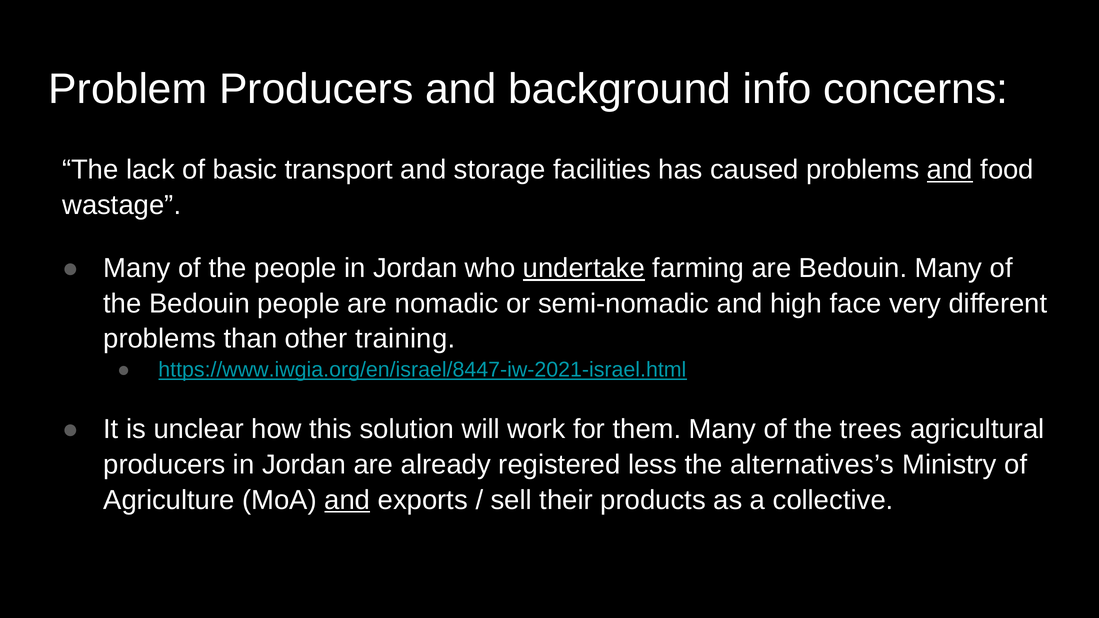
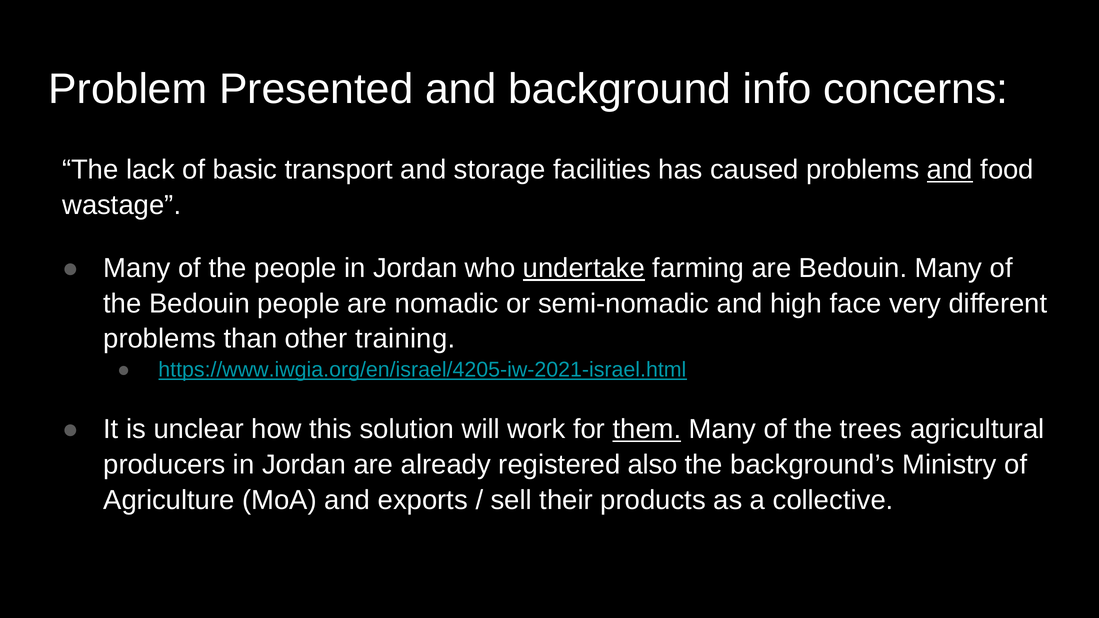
Problem Producers: Producers -> Presented
https://www.iwgia.org/en/israel/8447-iw-2021-israel.html: https://www.iwgia.org/en/israel/8447-iw-2021-israel.html -> https://www.iwgia.org/en/israel/4205-iw-2021-israel.html
them underline: none -> present
less: less -> also
alternatives’s: alternatives’s -> background’s
and at (347, 500) underline: present -> none
